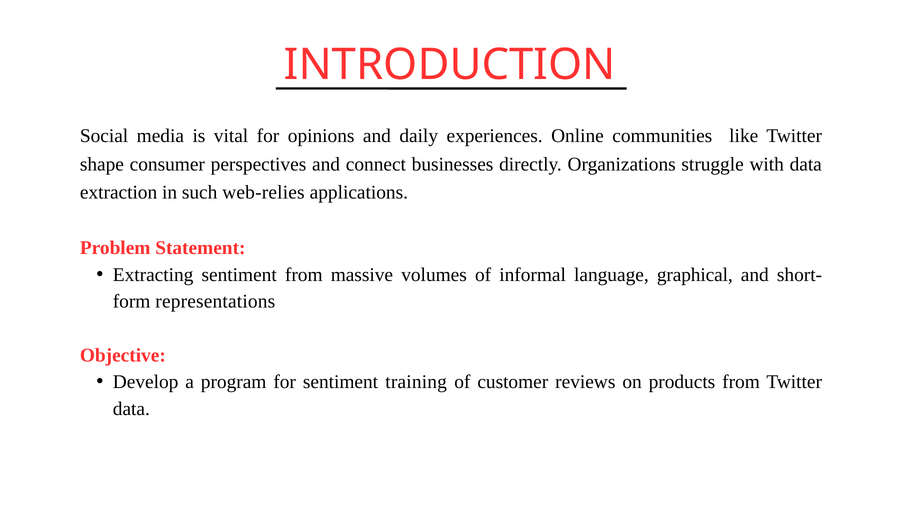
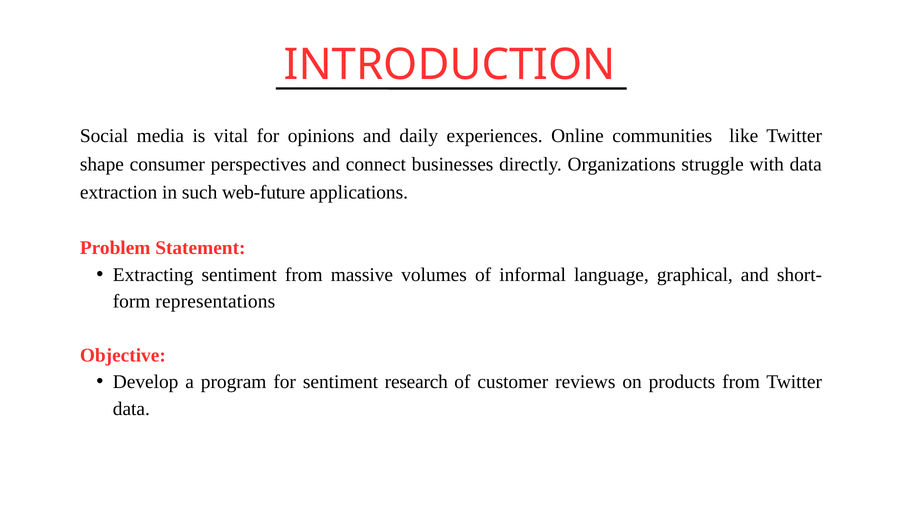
web-relies: web-relies -> web-future
training: training -> research
